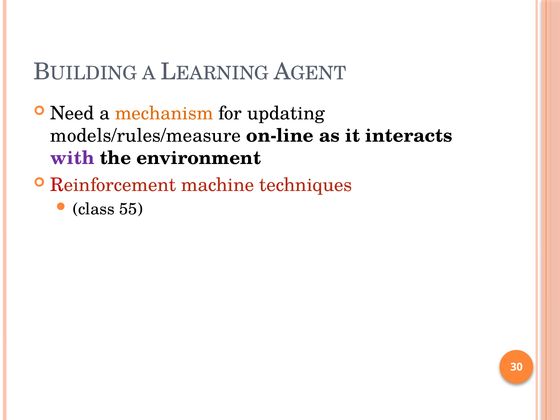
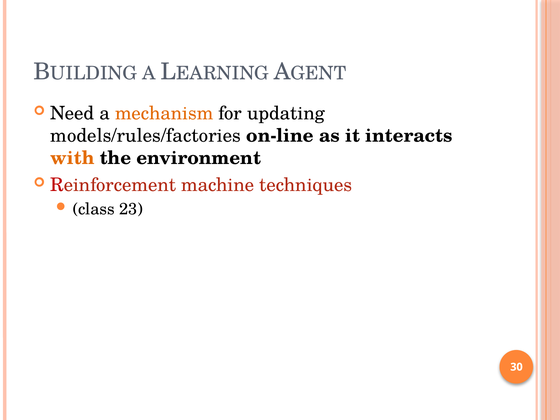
models/rules/measure: models/rules/measure -> models/rules/factories
with colour: purple -> orange
55: 55 -> 23
